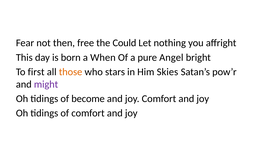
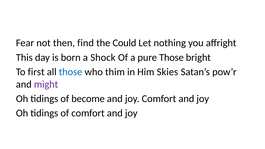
free: free -> find
When: When -> Shock
pure Angel: Angel -> Those
those at (71, 72) colour: orange -> blue
stars: stars -> thim
